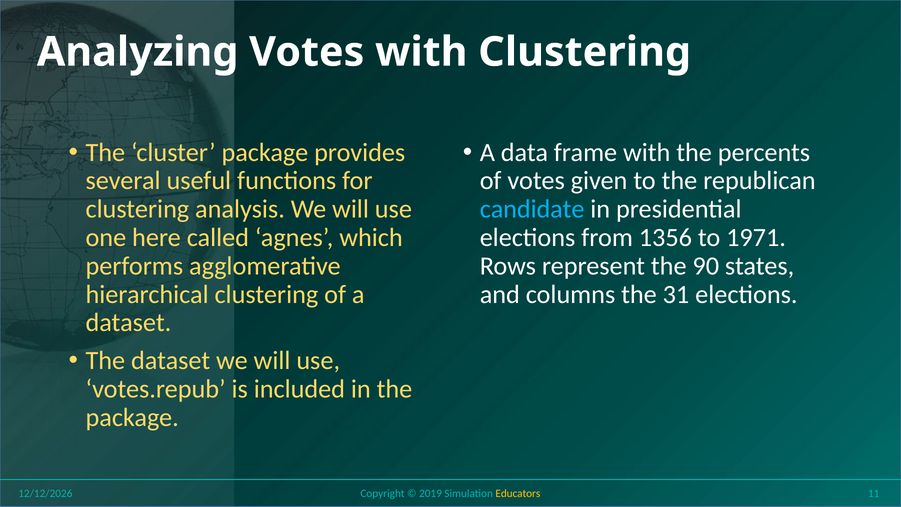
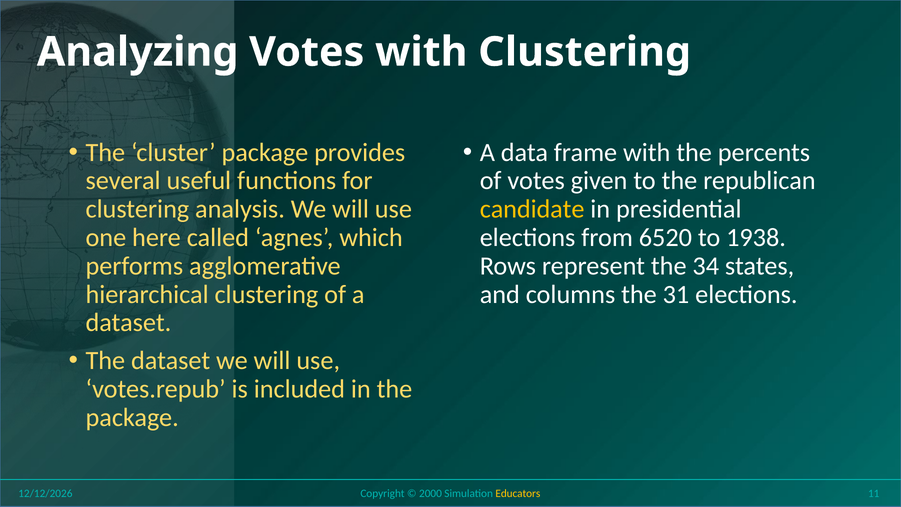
candidate colour: light blue -> yellow
1356: 1356 -> 6520
1971: 1971 -> 1938
90: 90 -> 34
2019: 2019 -> 2000
